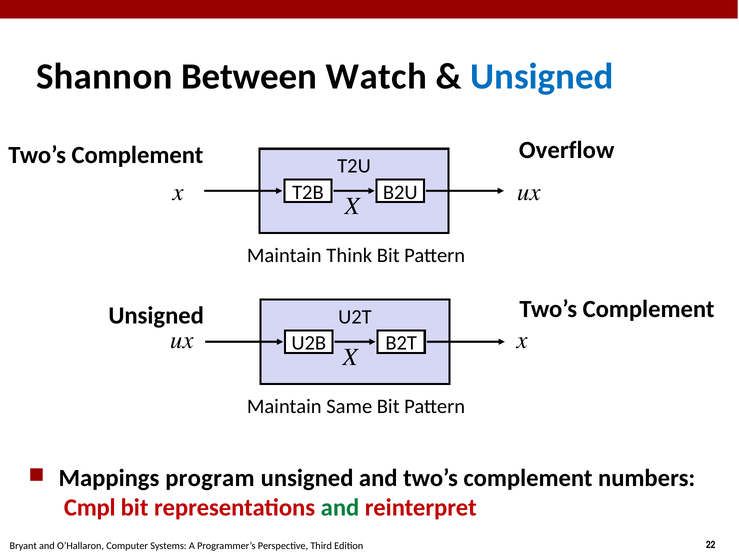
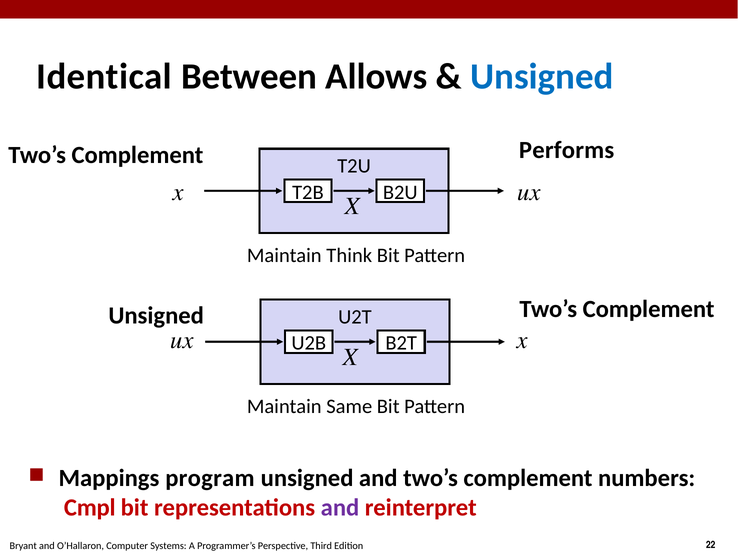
Shannon: Shannon -> Identical
Watch: Watch -> Allows
Overflow: Overflow -> Performs
and at (340, 508) colour: green -> purple
